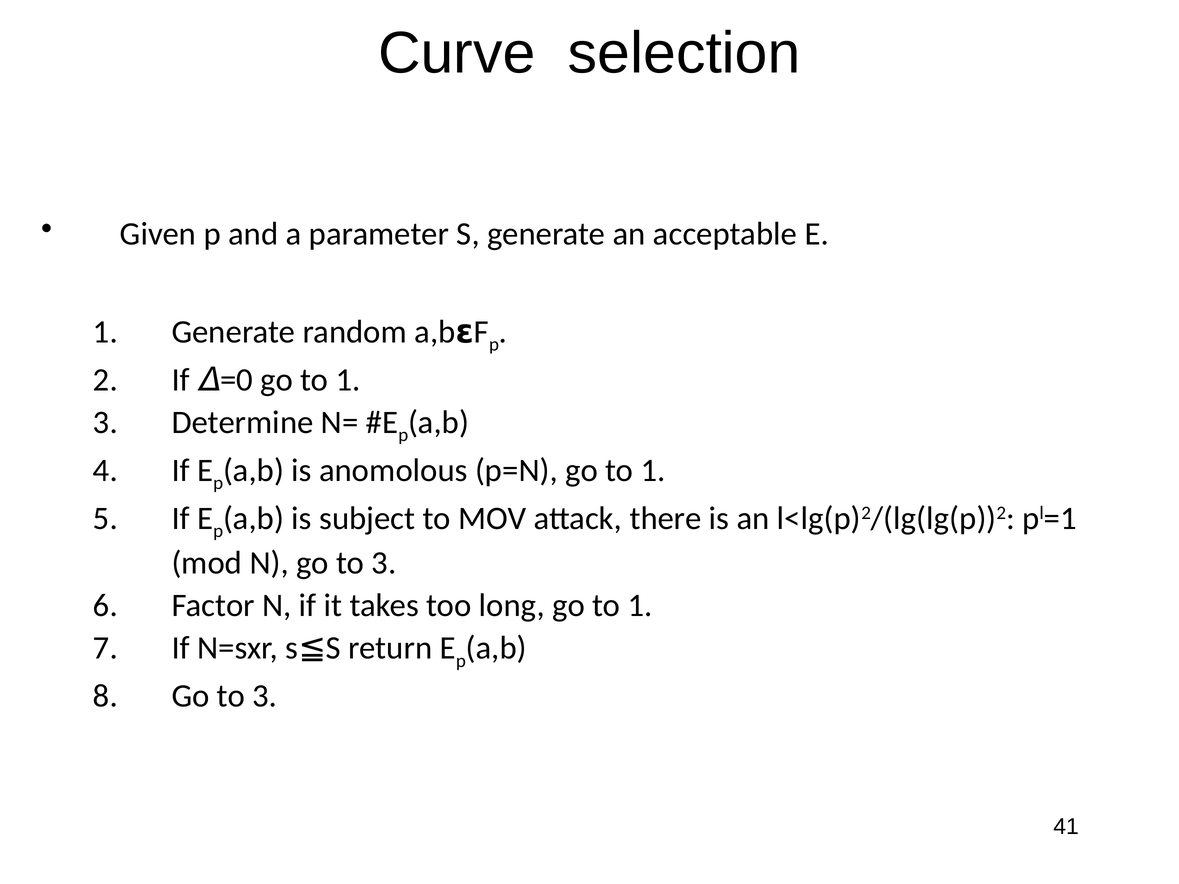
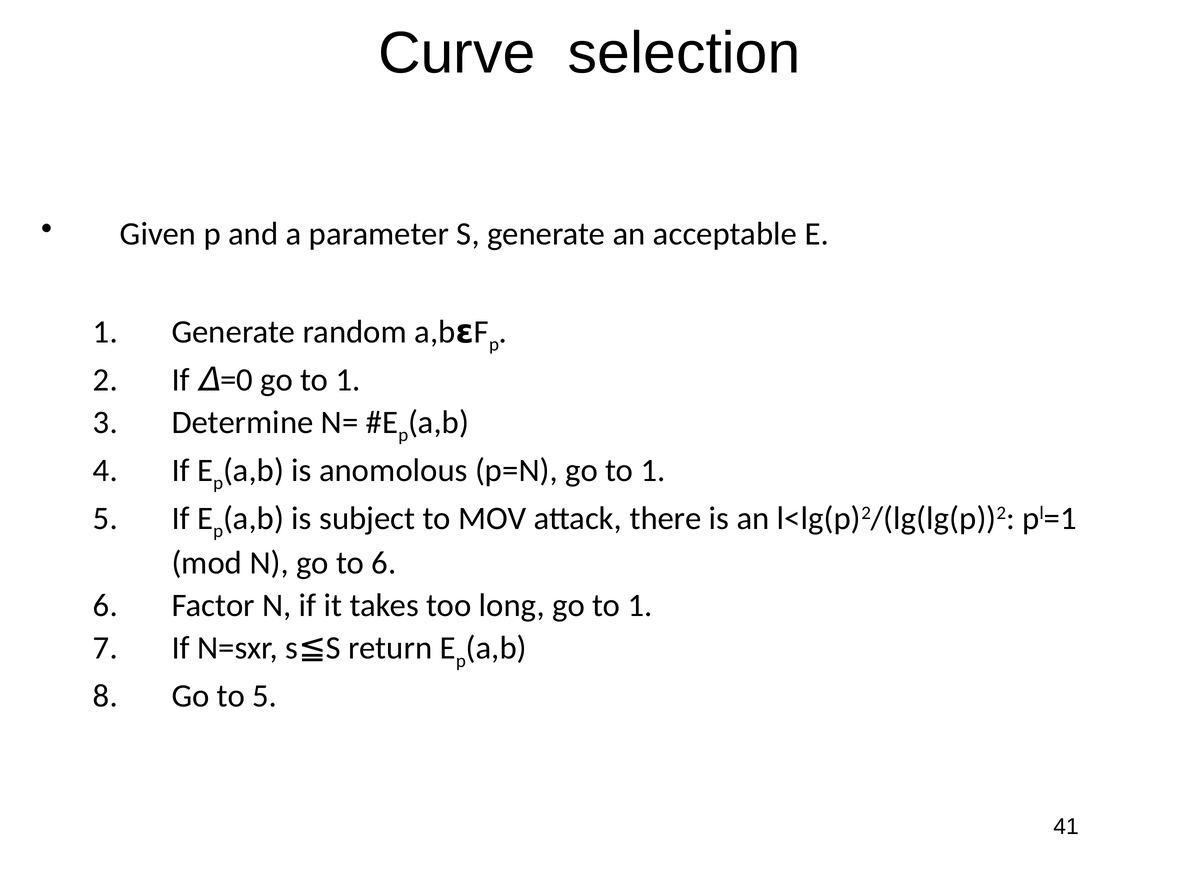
N go to 3: 3 -> 6
3 at (265, 696): 3 -> 5
